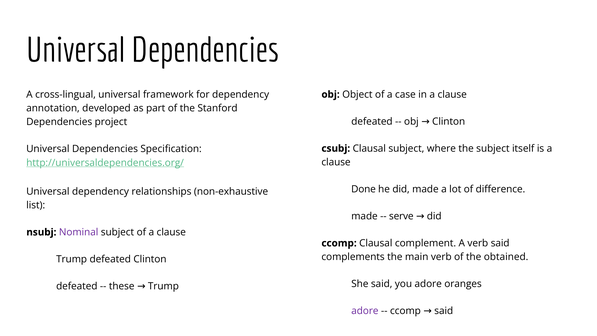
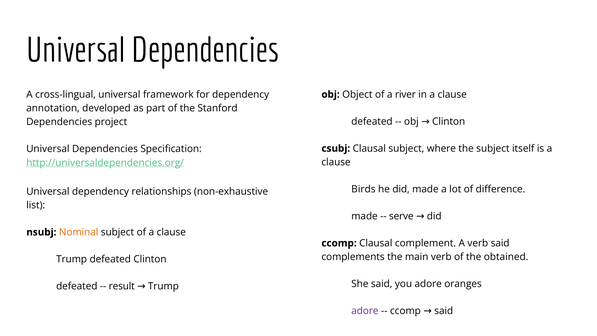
case: case -> river
Done: Done -> Birds
Nominal colour: purple -> orange
these: these -> result
